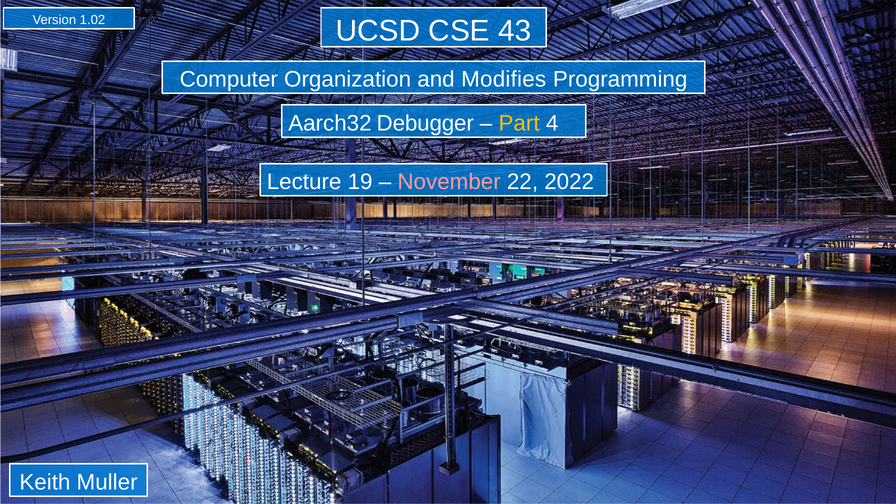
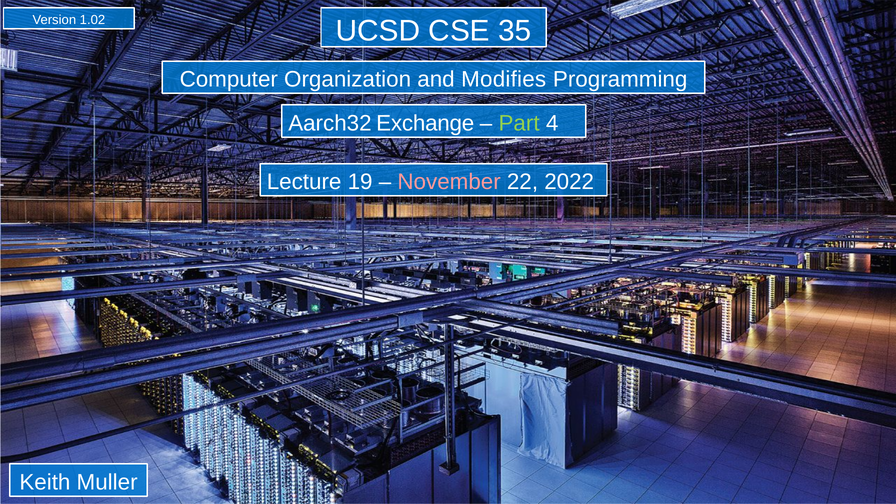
43: 43 -> 35
Debugger: Debugger -> Exchange
Part colour: yellow -> light green
